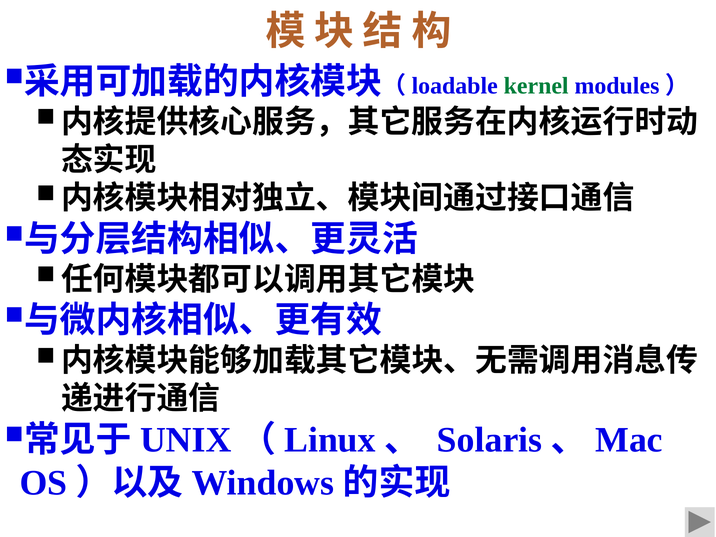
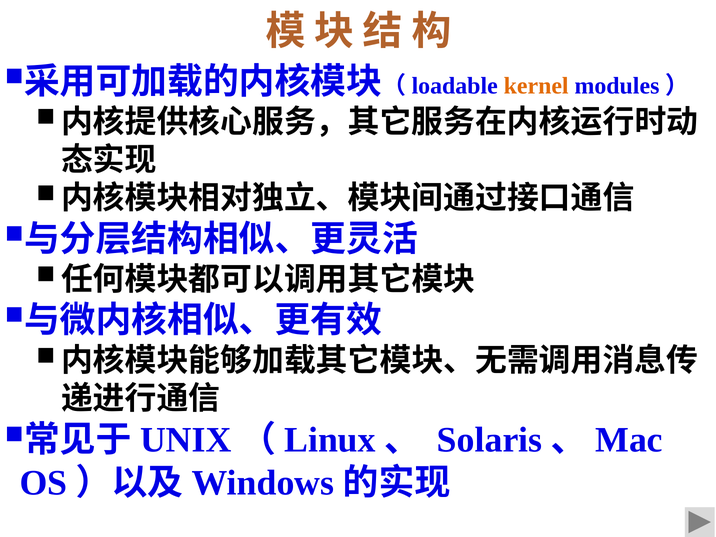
kernel colour: green -> orange
